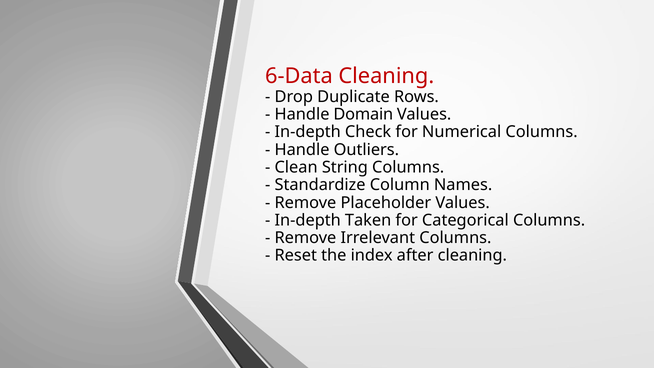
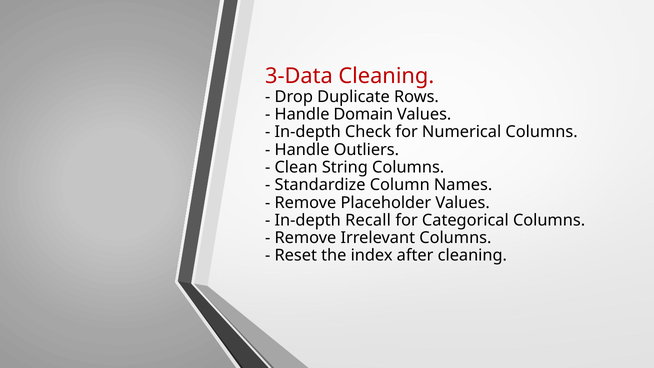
6-Data: 6-Data -> 3-Data
Taken: Taken -> Recall
